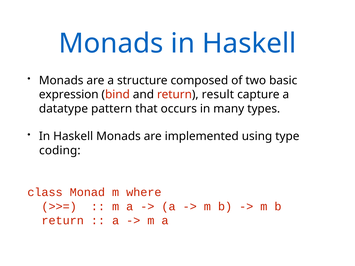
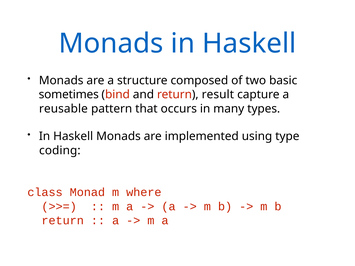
expression: expression -> sometimes
datatype: datatype -> reusable
